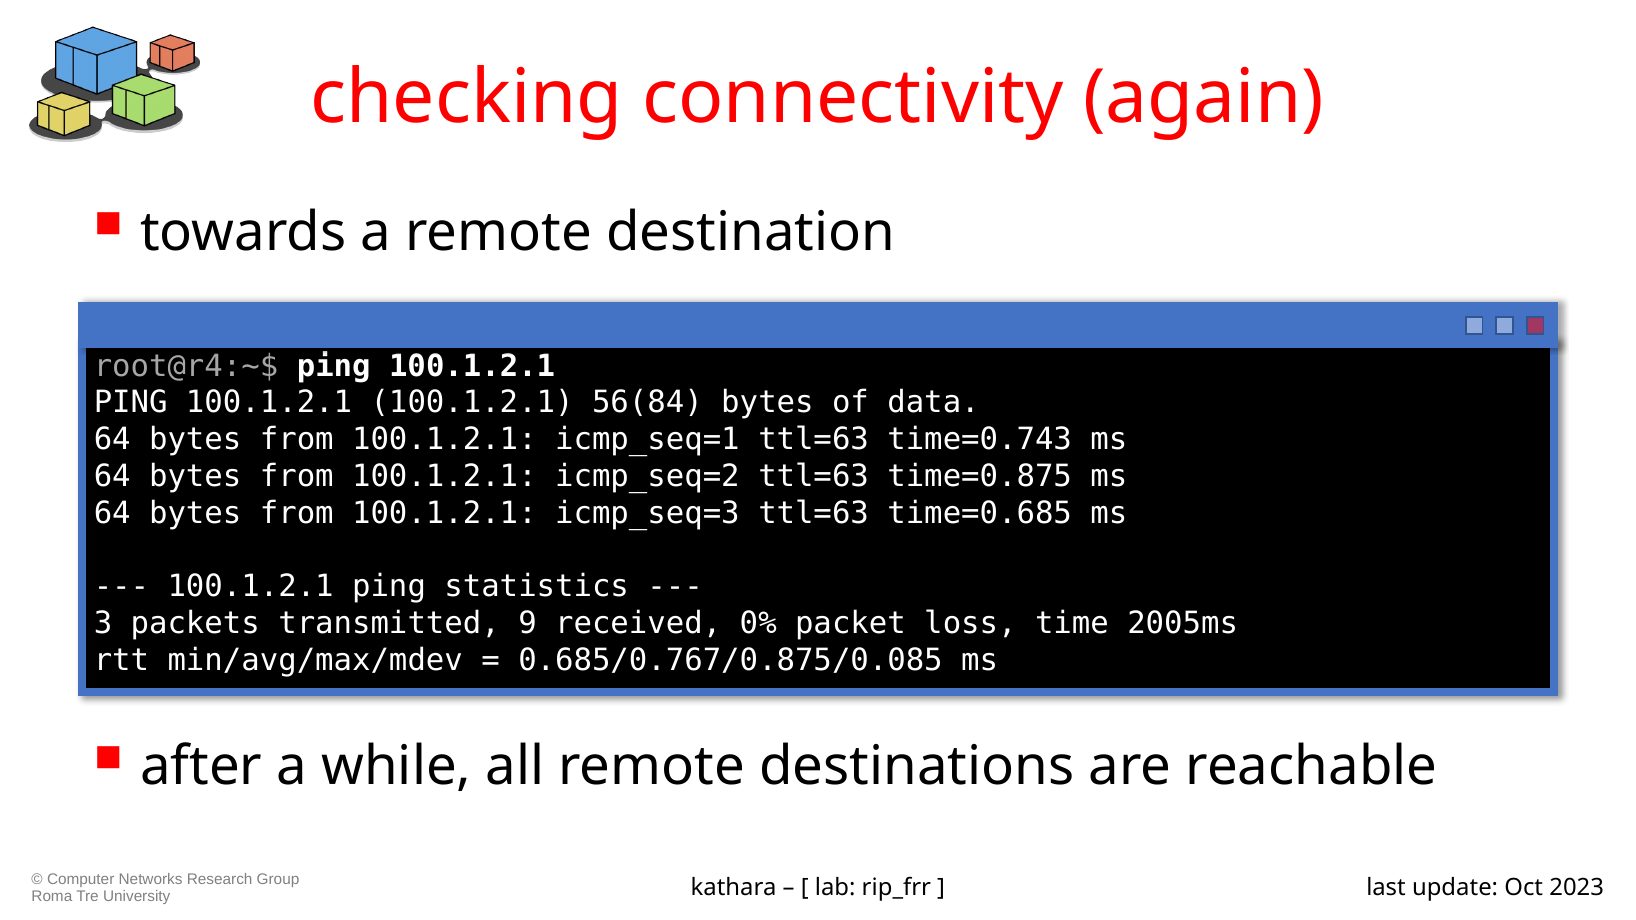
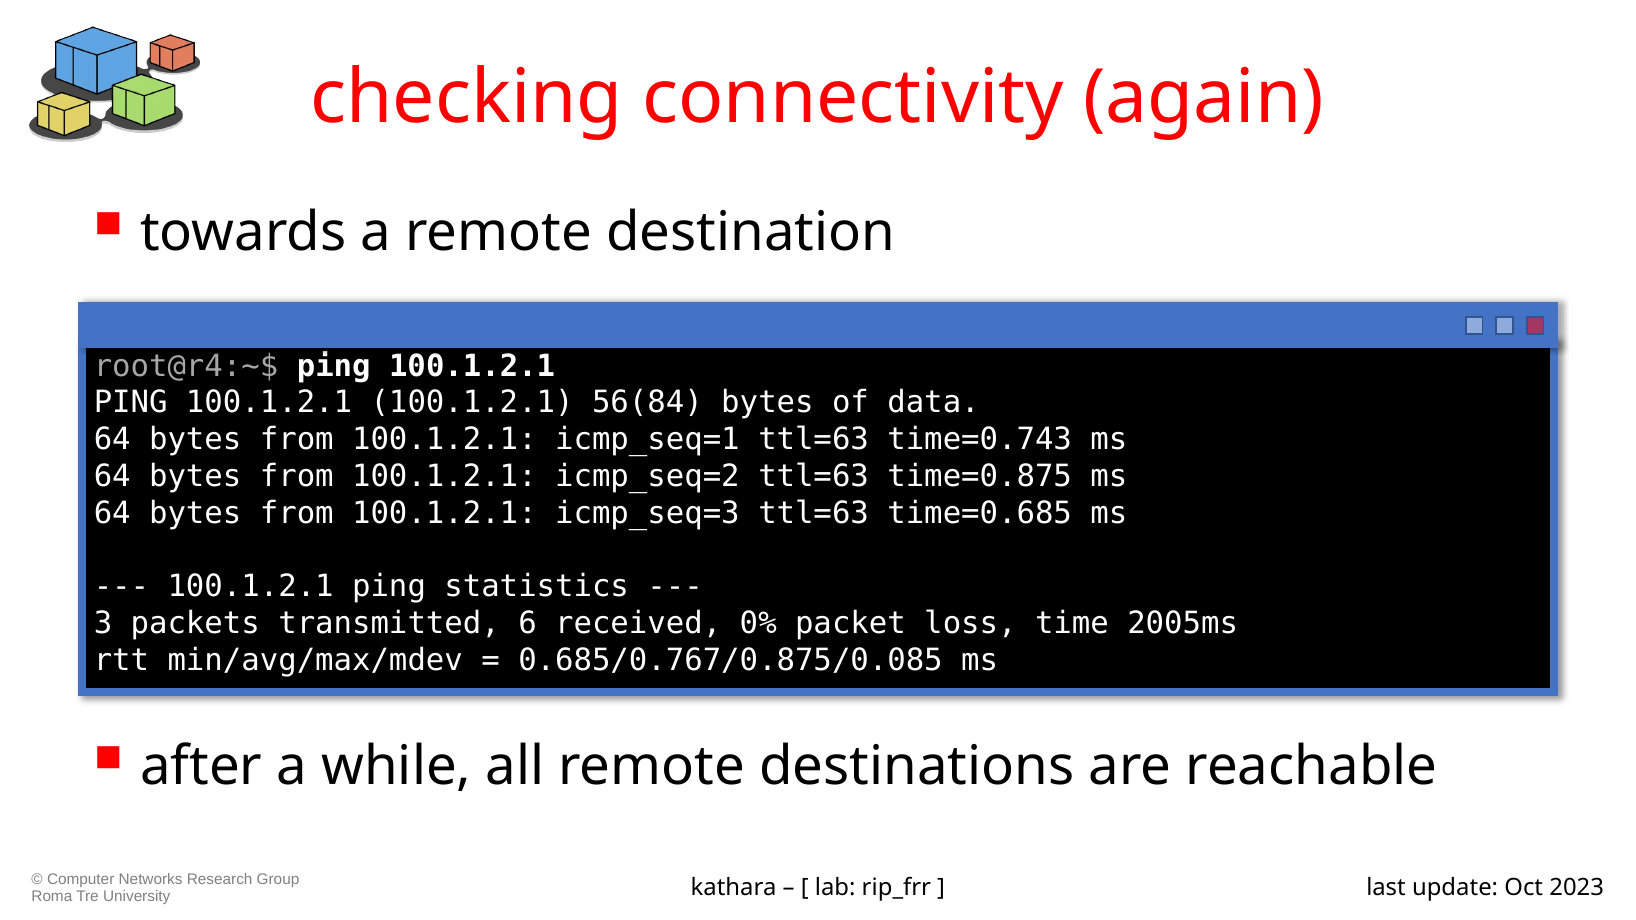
9: 9 -> 6
